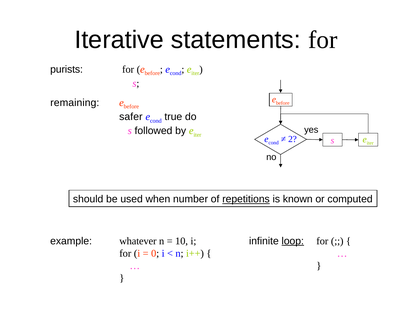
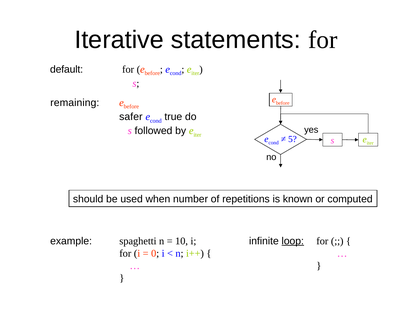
purists: purists -> default
2: 2 -> 5
repetitions underline: present -> none
whatever: whatever -> spaghetti
